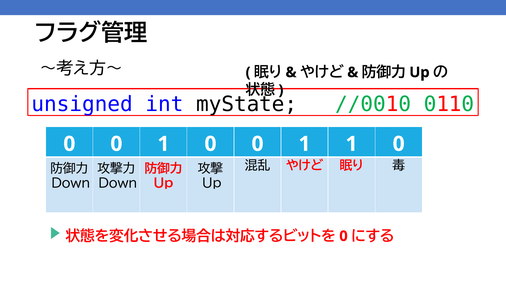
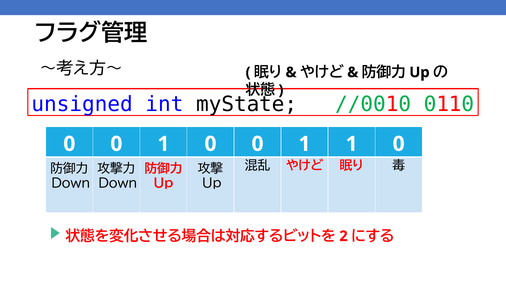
0 at (344, 237): 0 -> 2
